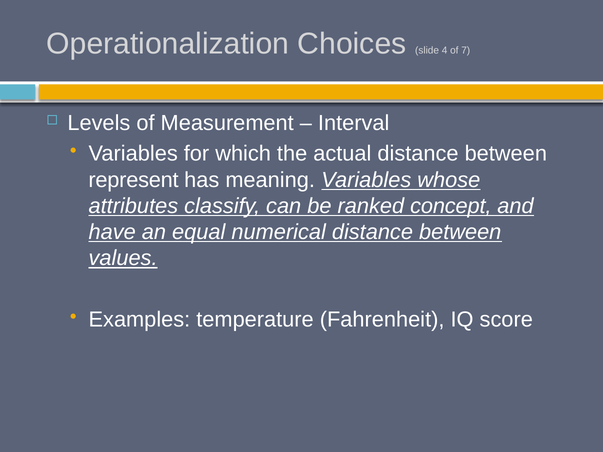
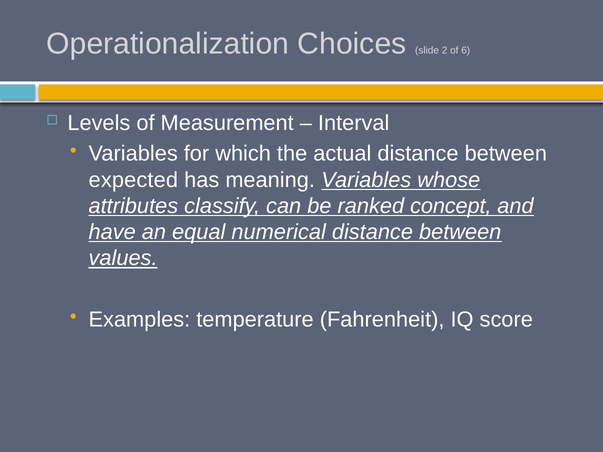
4: 4 -> 2
7: 7 -> 6
represent: represent -> expected
